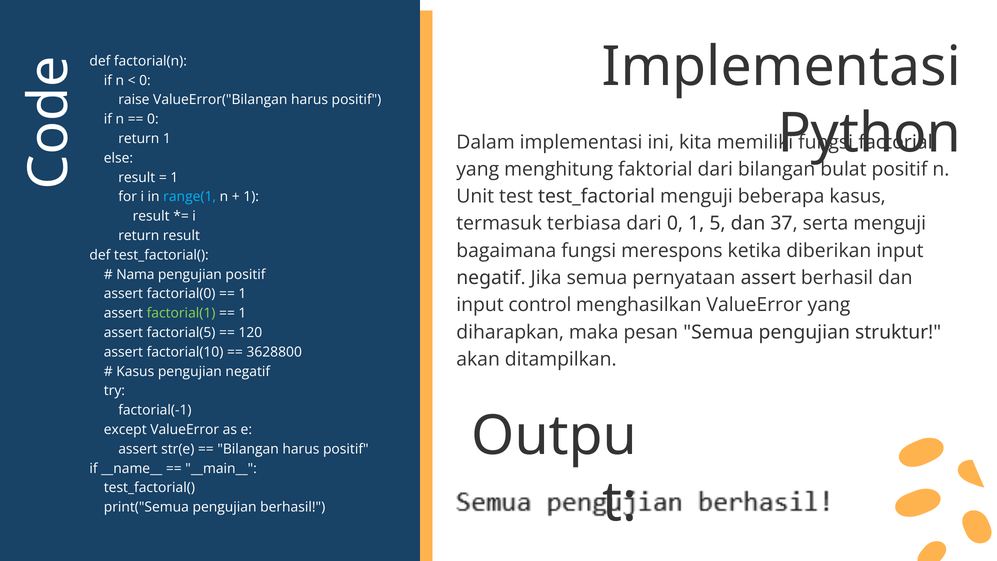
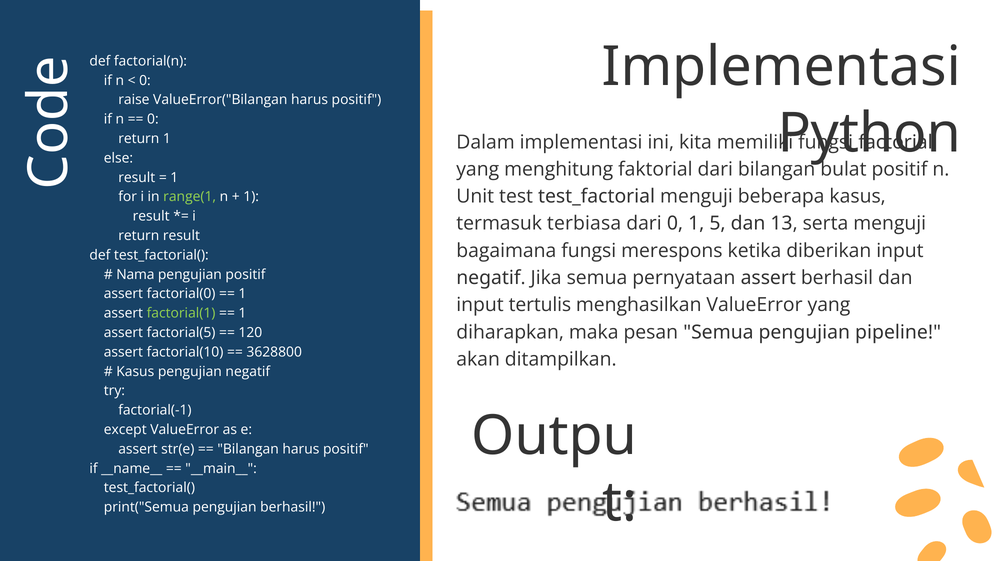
range(1 colour: light blue -> light green
37: 37 -> 13
control: control -> tertulis
struktur: struktur -> pipeline
